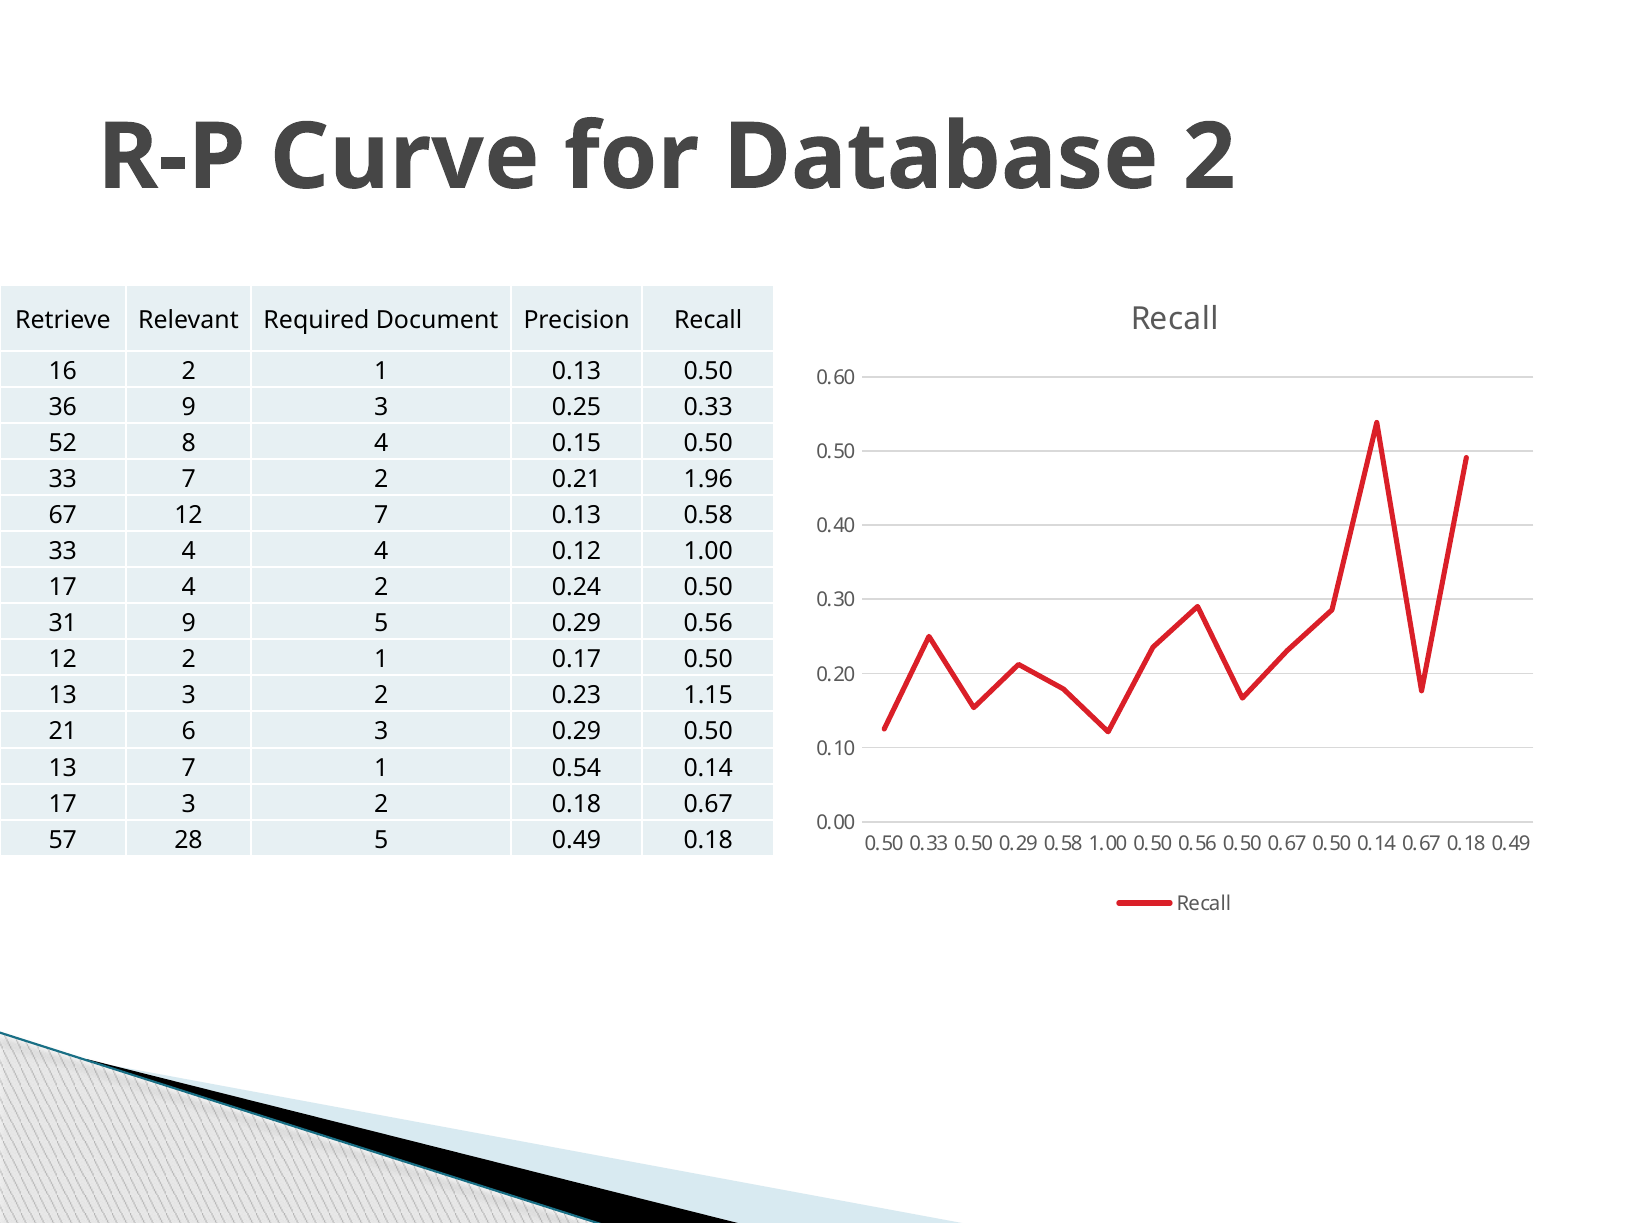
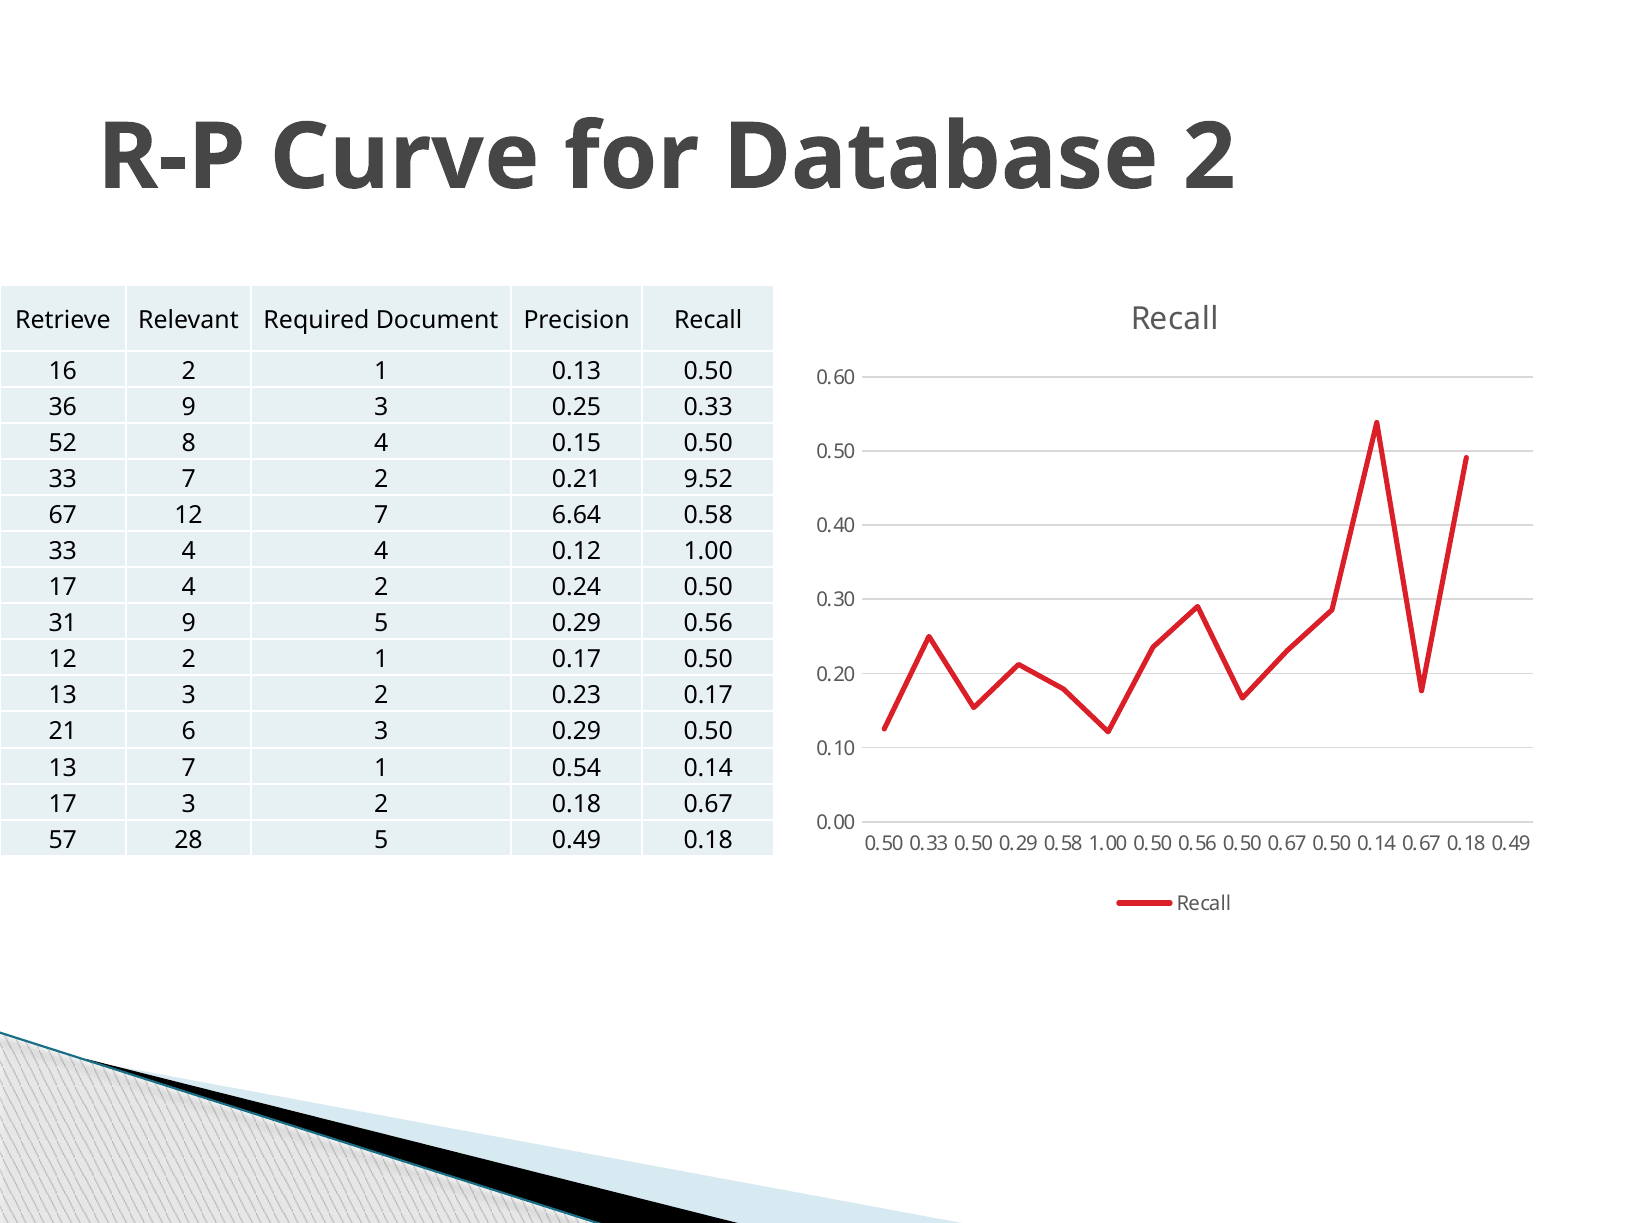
1.96: 1.96 -> 9.52
7 0.13: 0.13 -> 6.64
0.23 1.15: 1.15 -> 0.17
